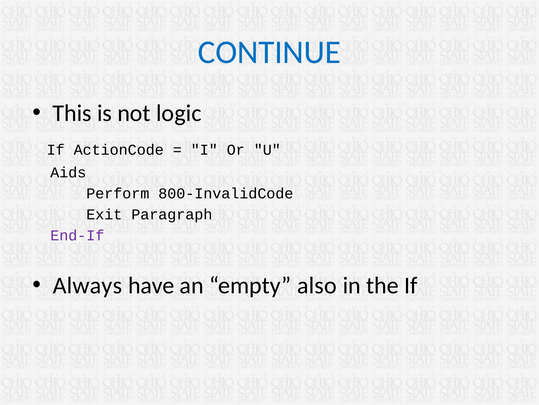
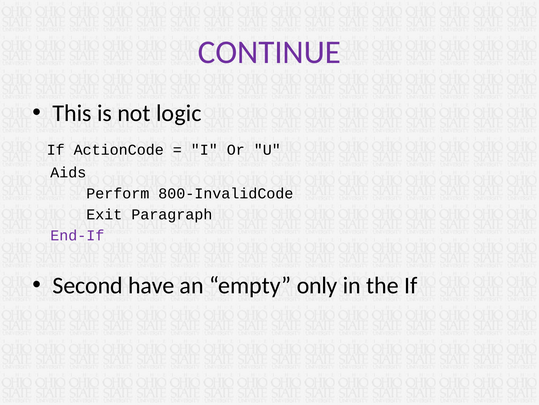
CONTINUE colour: blue -> purple
Always: Always -> Second
also: also -> only
